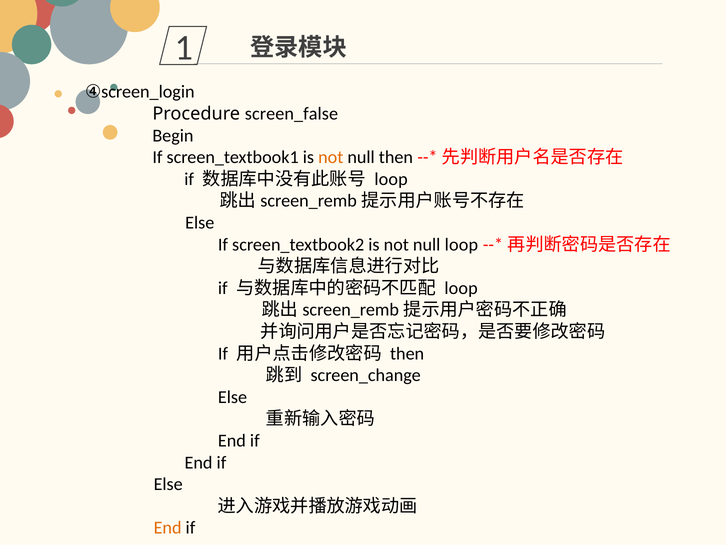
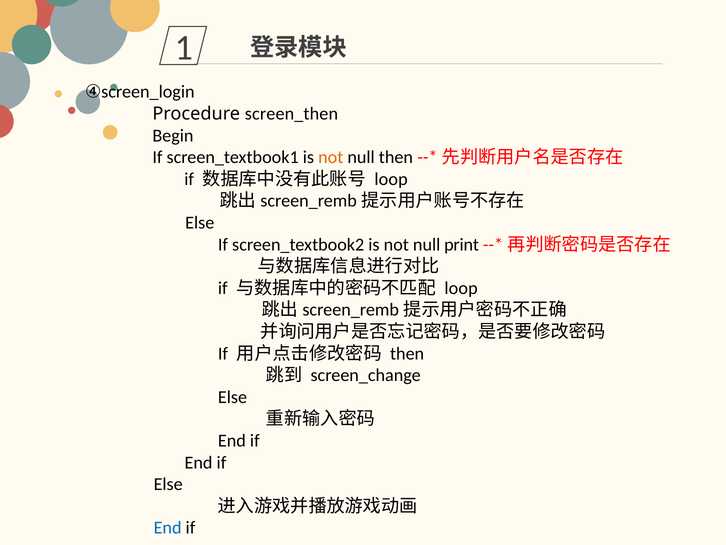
screen_false: screen_false -> screen_then
null loop: loop -> print
End at (168, 527) colour: orange -> blue
